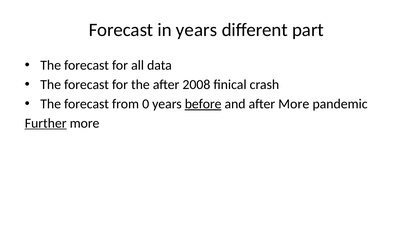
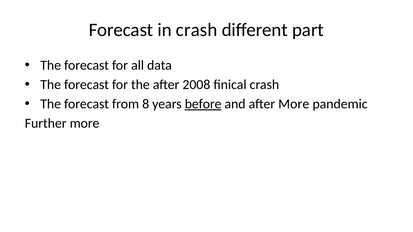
in years: years -> crash
0: 0 -> 8
Further underline: present -> none
